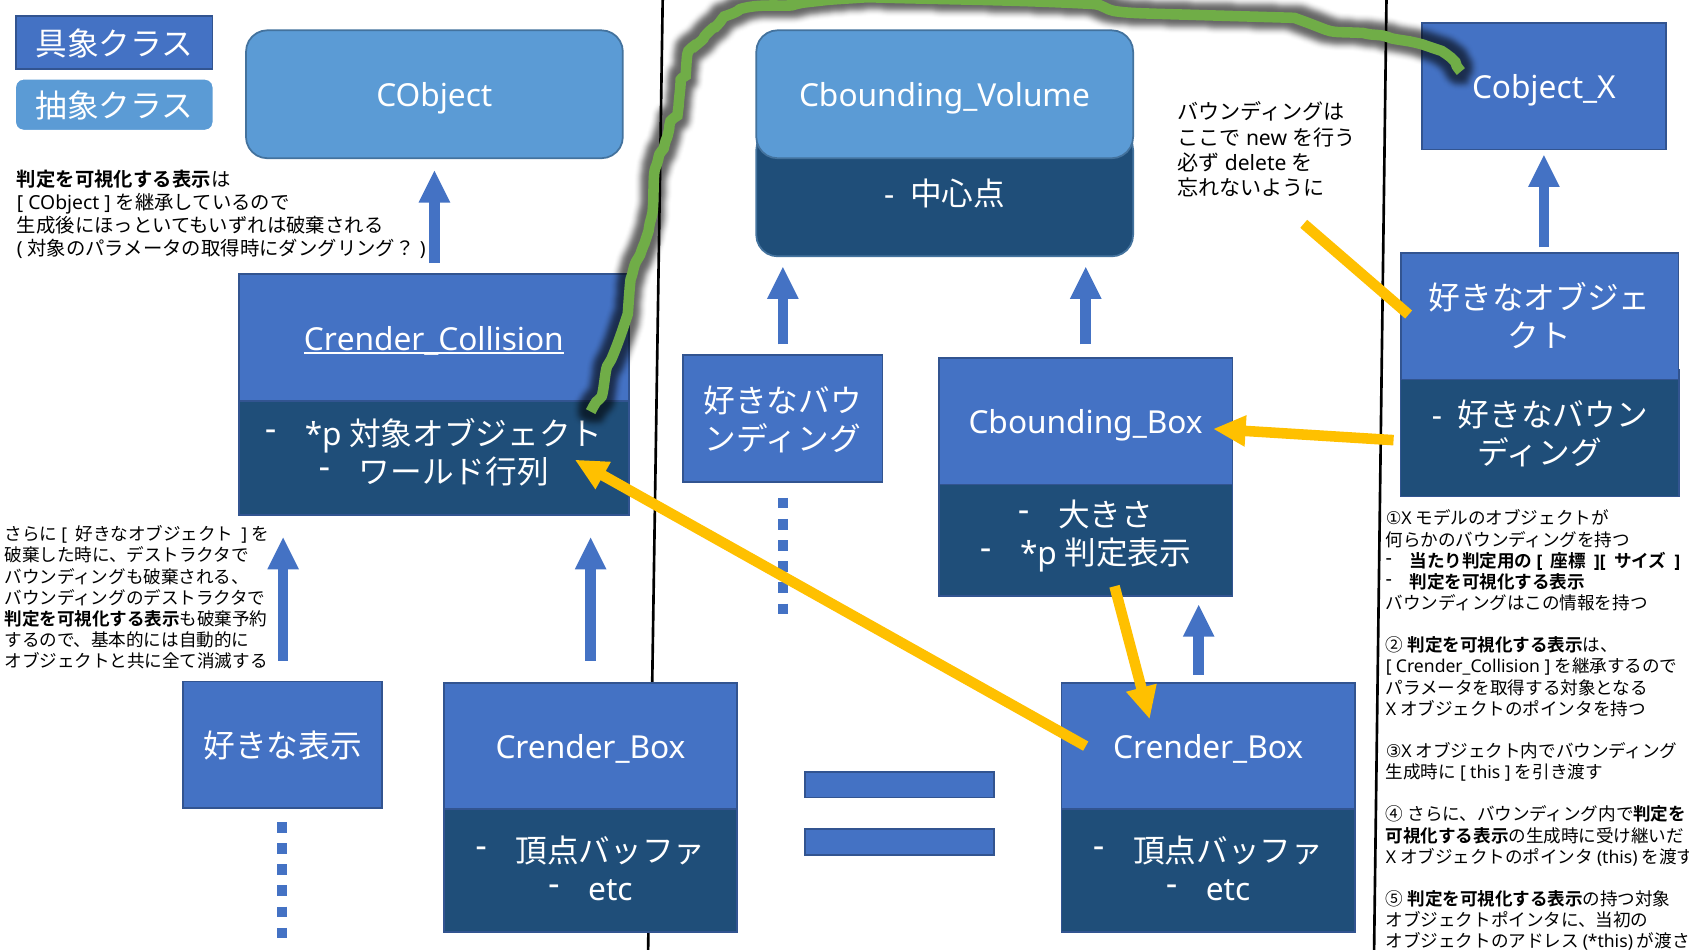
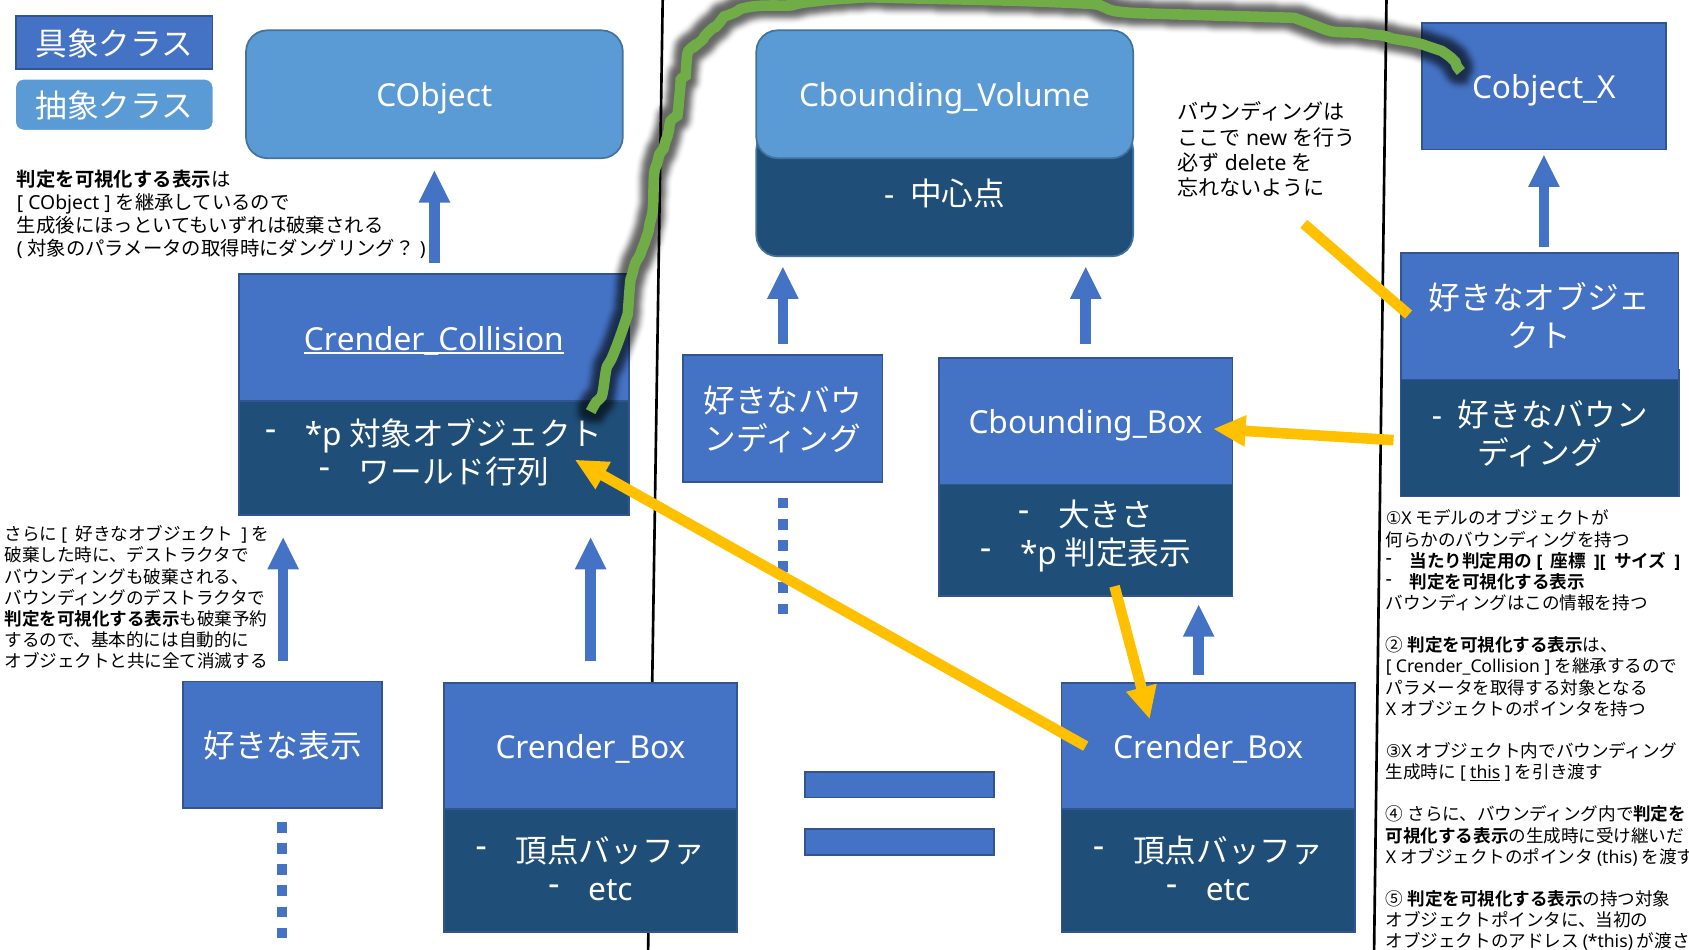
this underline: none -> present
